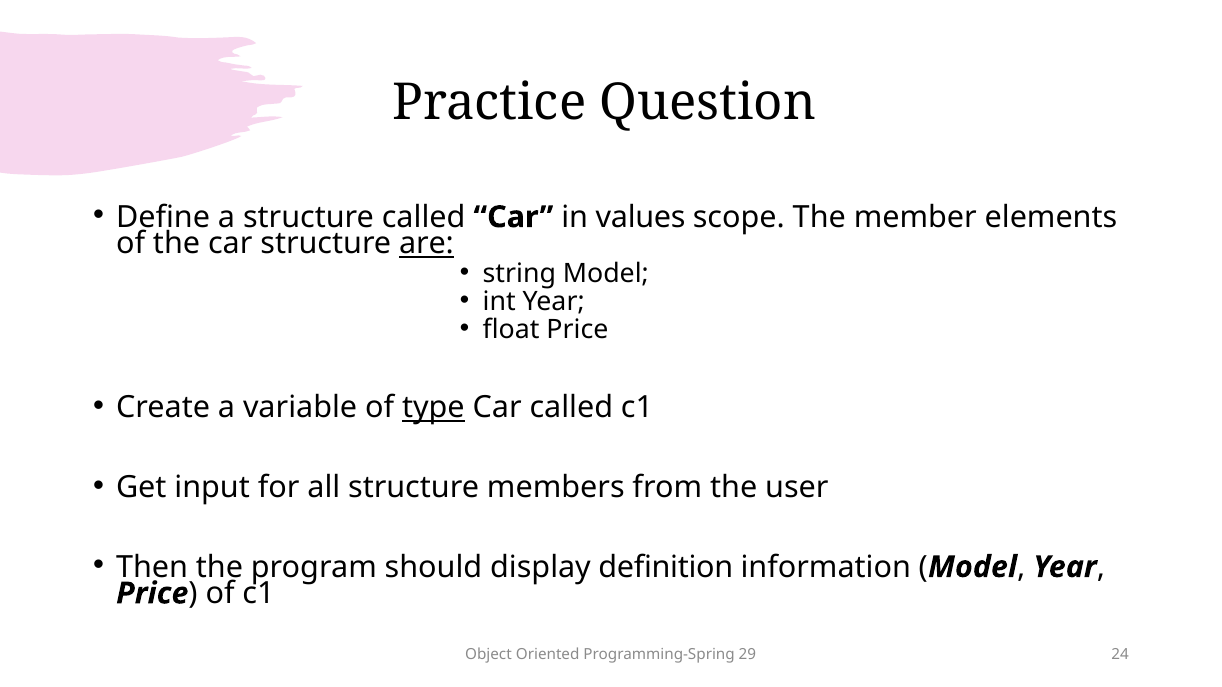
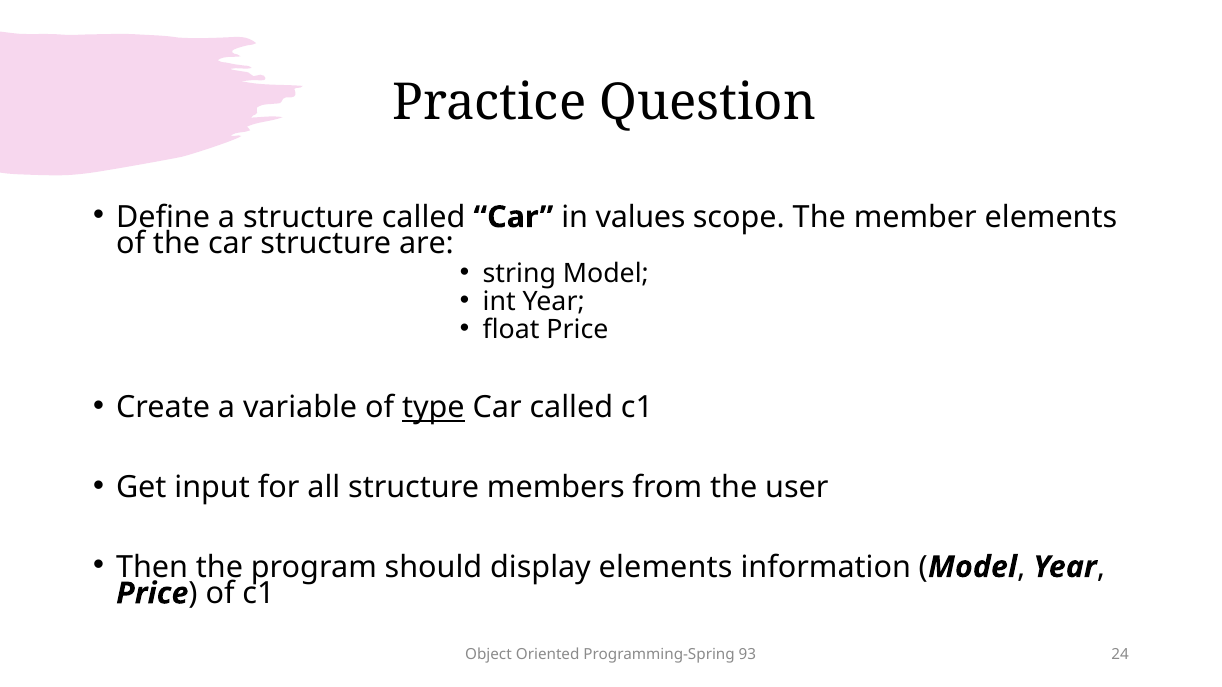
are underline: present -> none
display definition: definition -> elements
29: 29 -> 93
